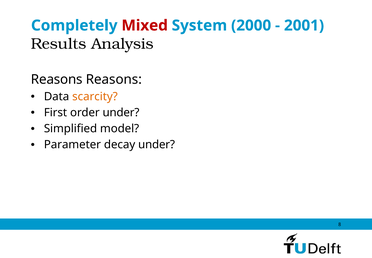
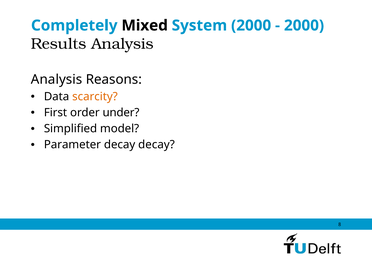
Mixed colour: red -> black
2001 at (304, 25): 2001 -> 2000
Reasons at (57, 79): Reasons -> Analysis
decay under: under -> decay
